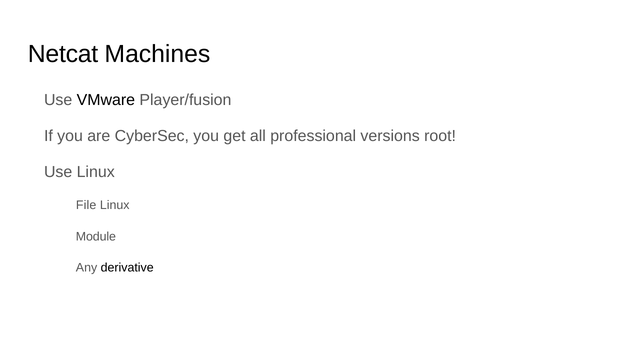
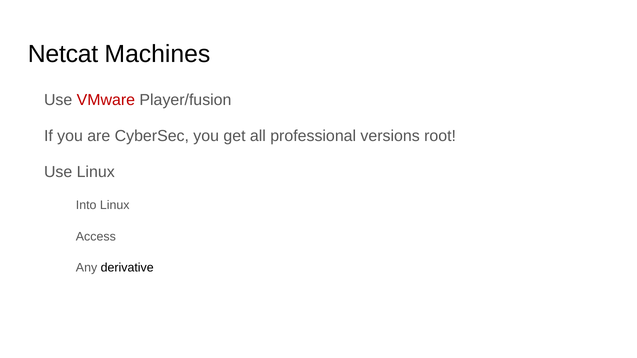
VMware colour: black -> red
File: File -> Into
Module: Module -> Access
